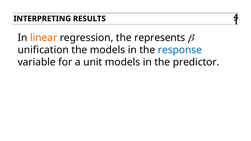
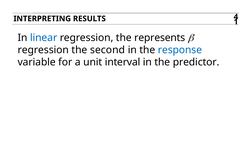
linear colour: orange -> blue
unification at (43, 50): unification -> regression
the models: models -> second
unit models: models -> interval
